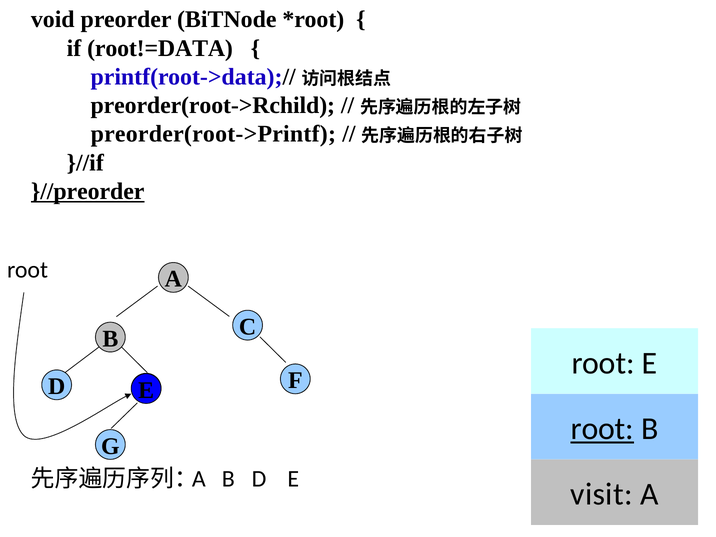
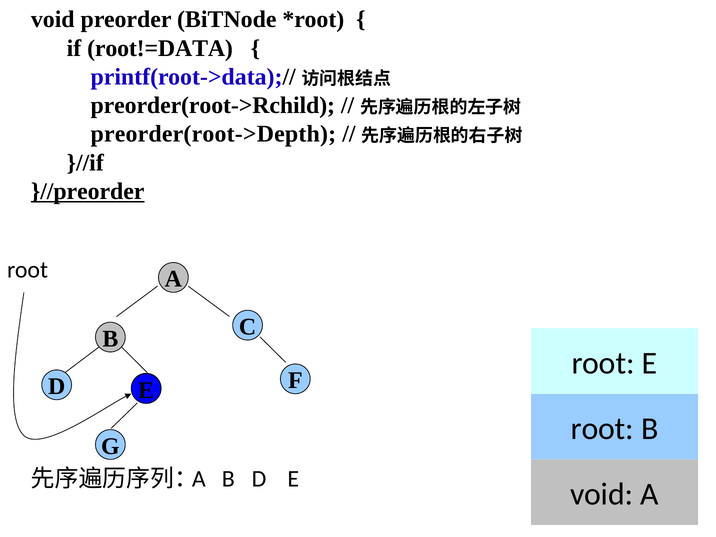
preorder(root->Printf: preorder(root->Printf -> preorder(root->Depth
root at (602, 429) underline: present -> none
visit at (601, 494): visit -> void
